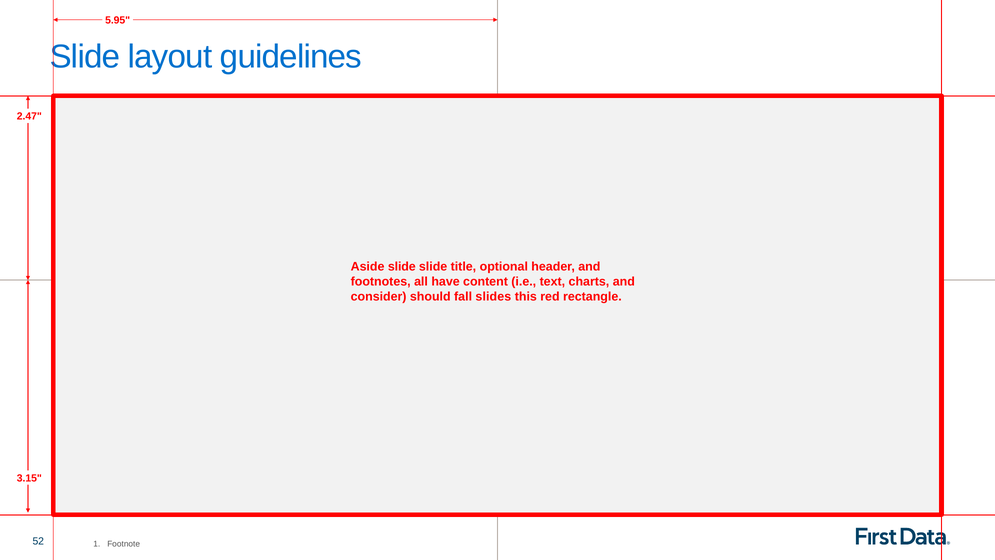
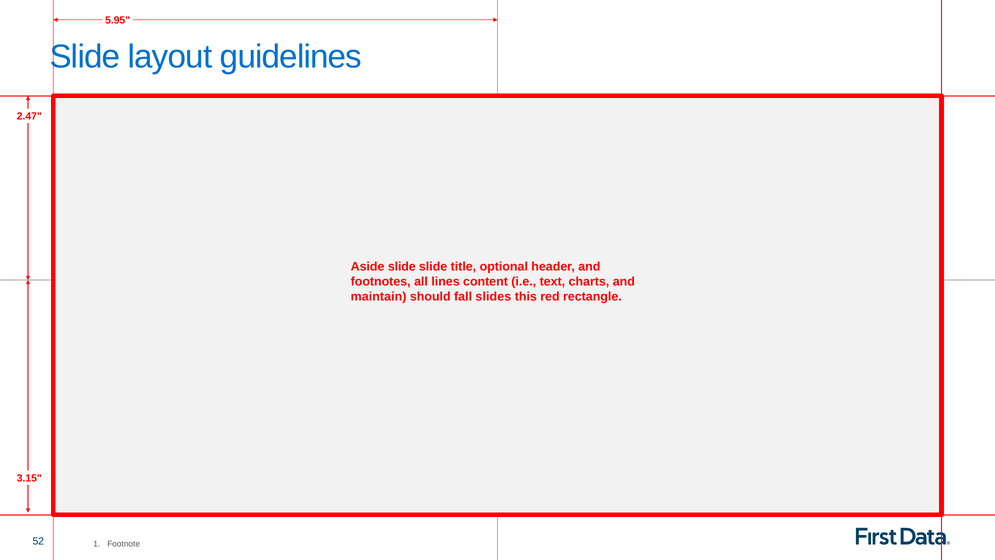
have: have -> lines
consider: consider -> maintain
